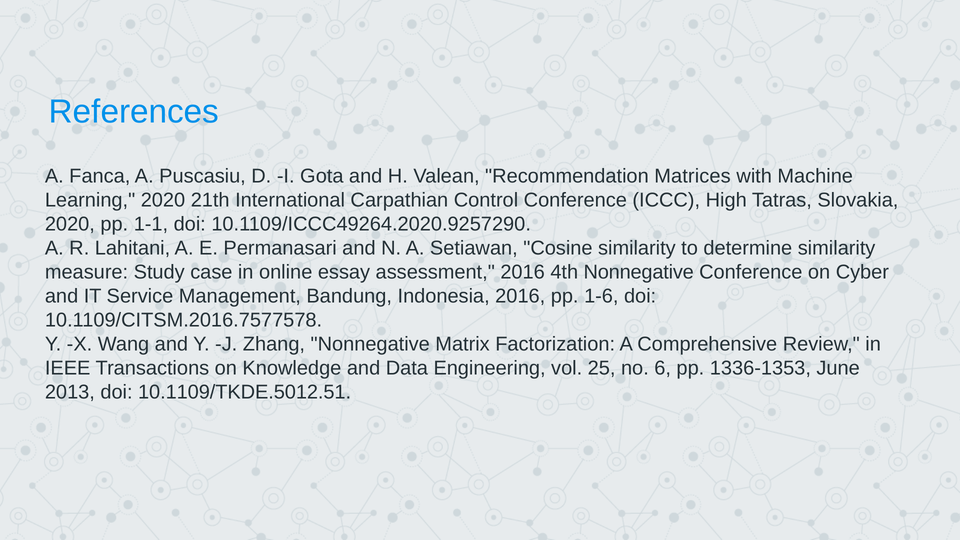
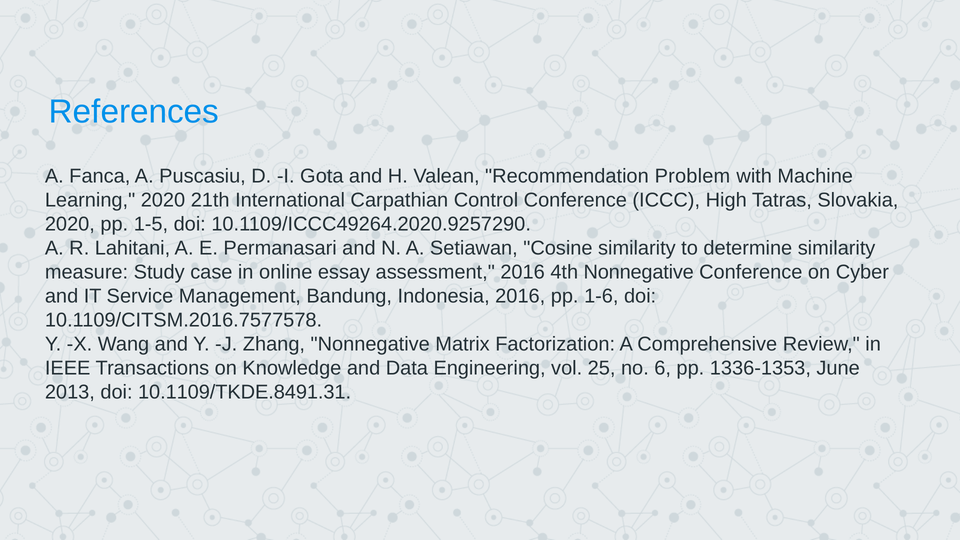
Matrices: Matrices -> Problem
1-1: 1-1 -> 1-5
10.1109/TKDE.5012.51: 10.1109/TKDE.5012.51 -> 10.1109/TKDE.8491.31
